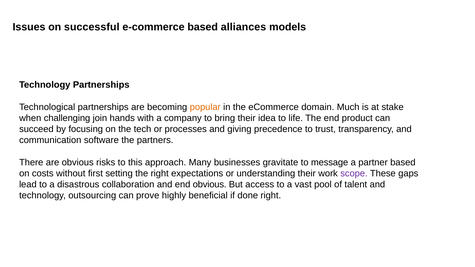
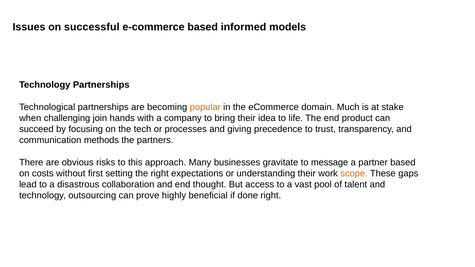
alliances: alliances -> informed
software: software -> methods
scope colour: purple -> orange
end obvious: obvious -> thought
